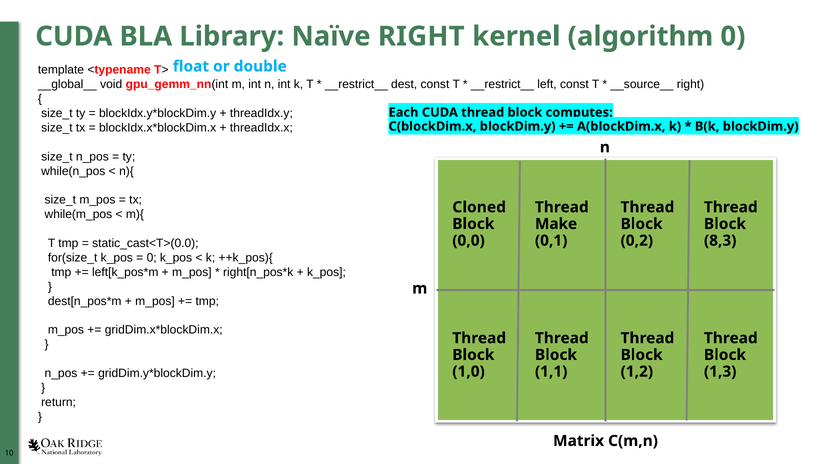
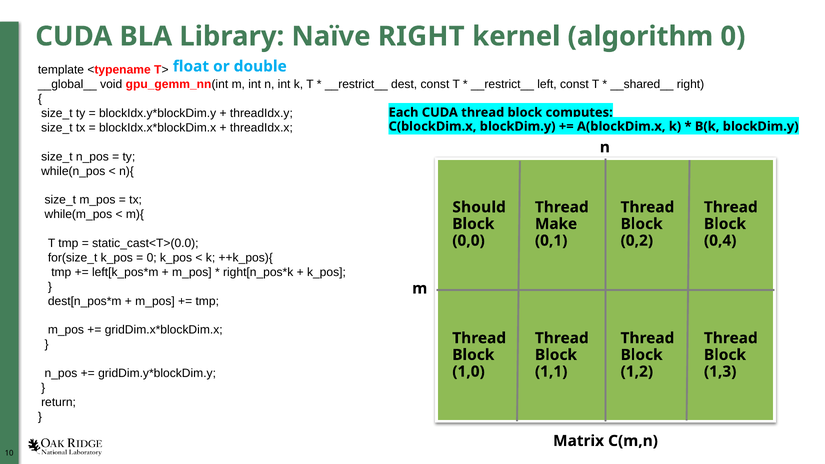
__source__: __source__ -> __shared__
Cloned: Cloned -> Should
8,3: 8,3 -> 0,4
